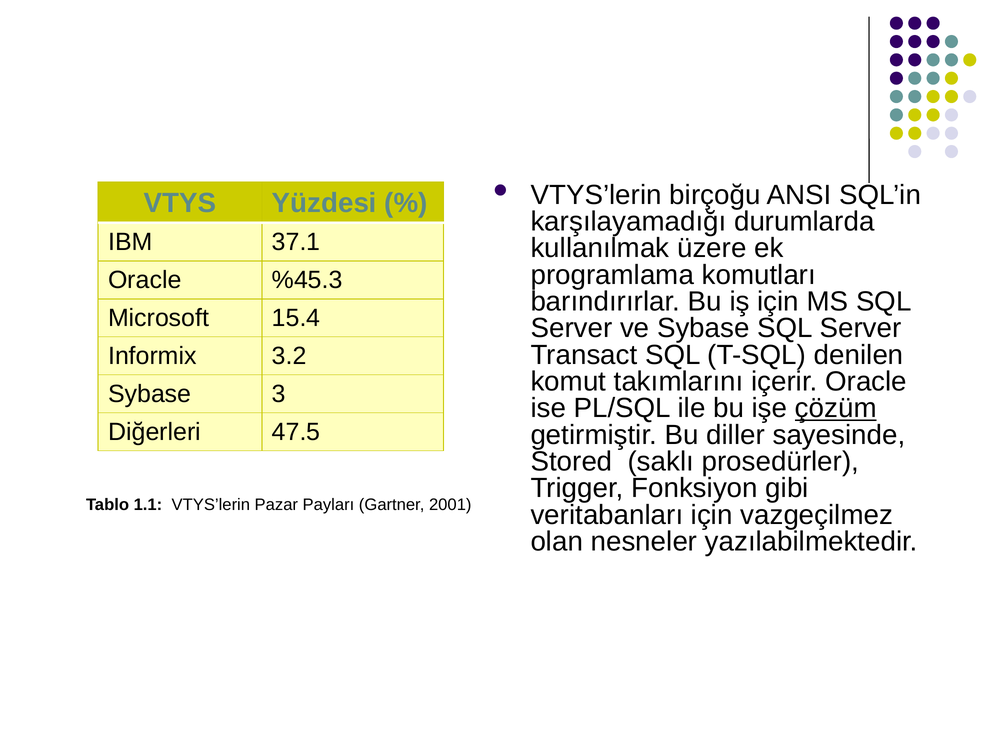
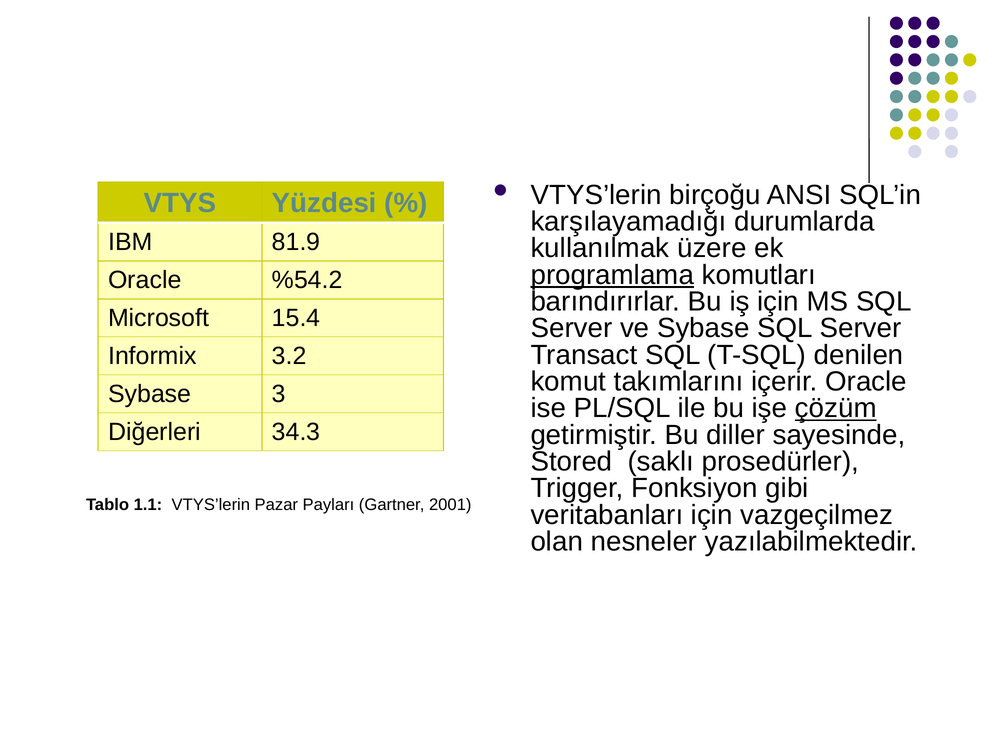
37.1: 37.1 -> 81.9
programlama underline: none -> present
%45.3: %45.3 -> %54.2
47.5: 47.5 -> 34.3
